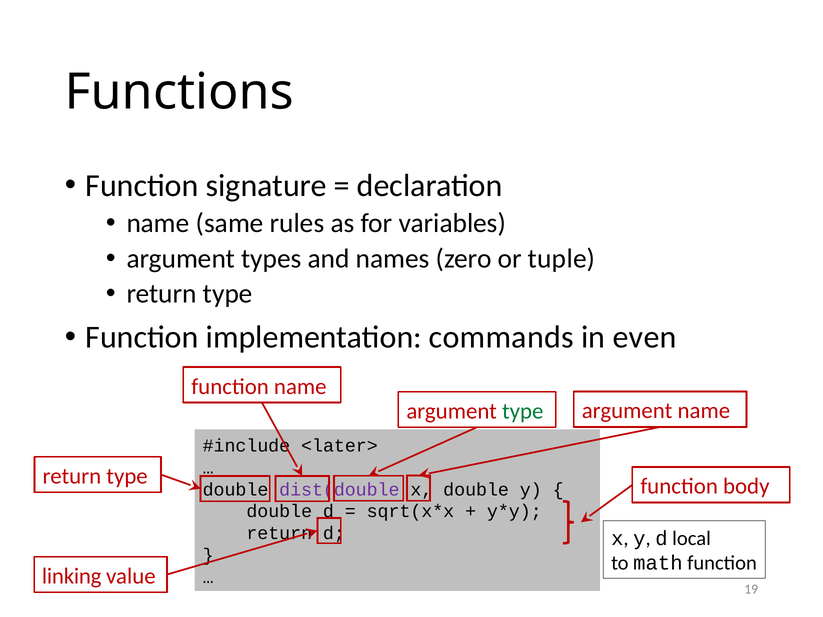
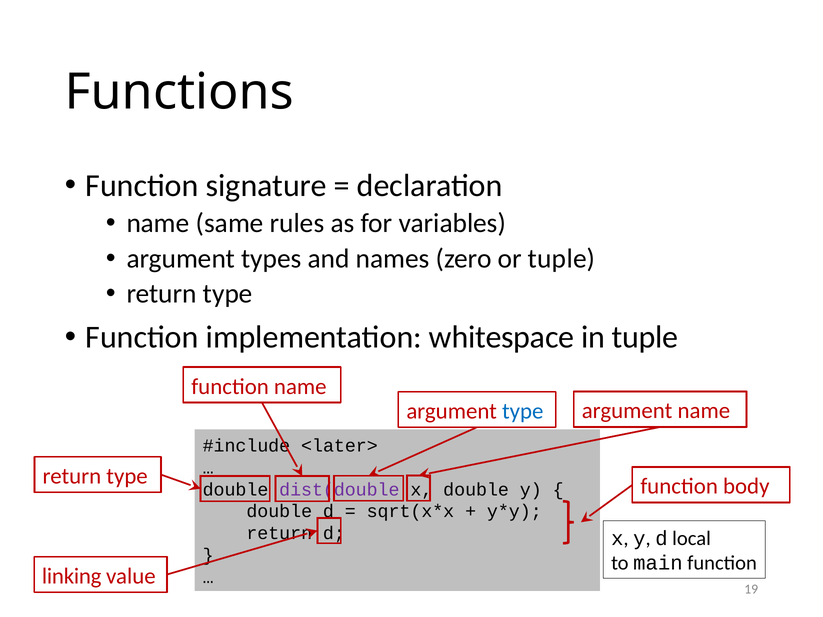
commands: commands -> whitespace
in even: even -> tuple
type at (523, 411) colour: green -> blue
math: math -> main
